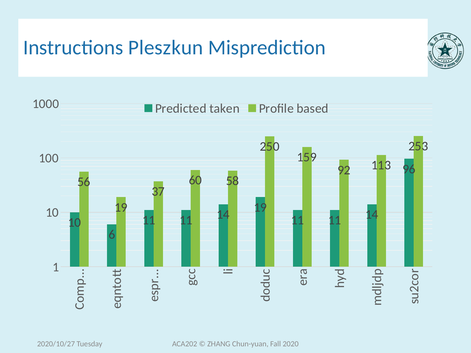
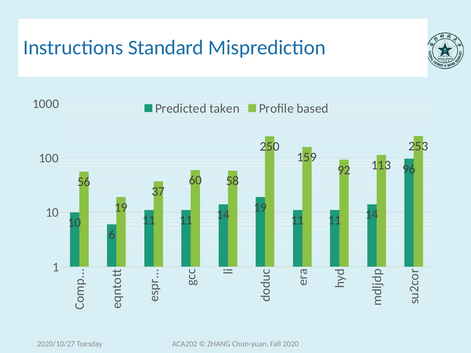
Pleszkun: Pleszkun -> Standard
